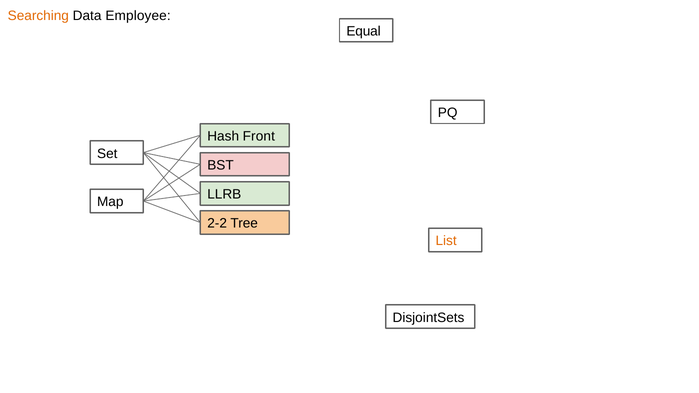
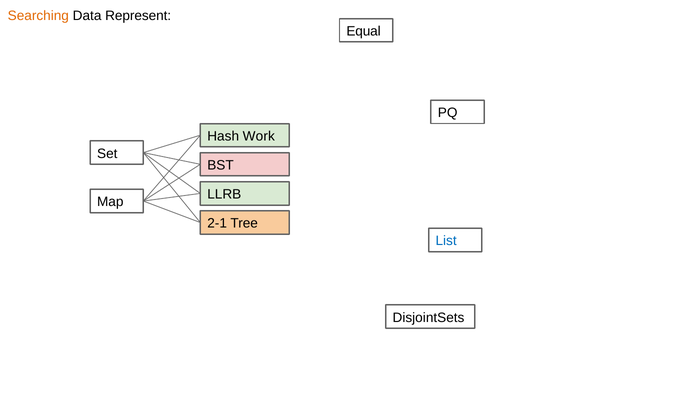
Employee: Employee -> Represent
Front: Front -> Work
2-2: 2-2 -> 2-1
List colour: orange -> blue
